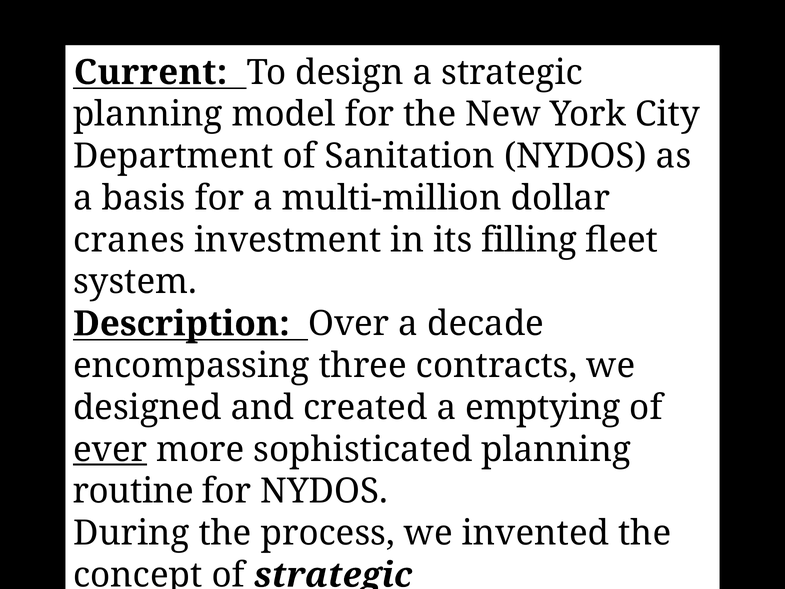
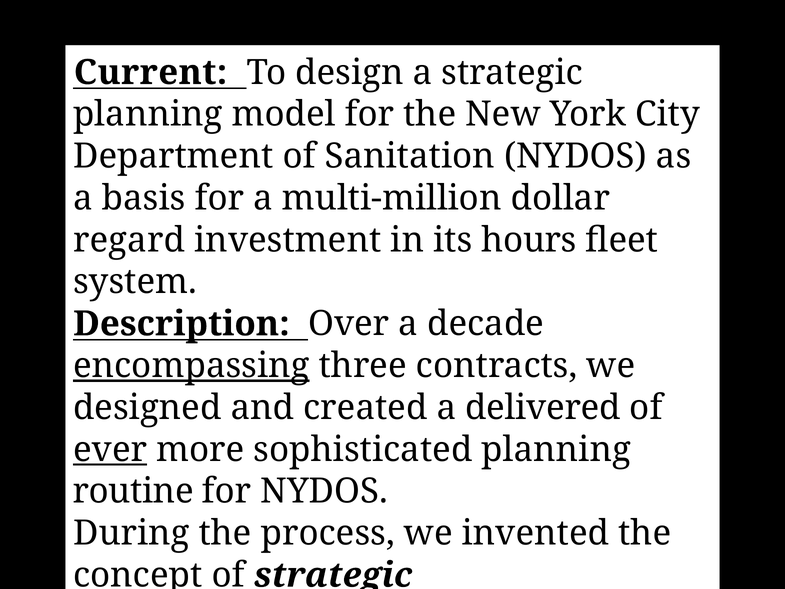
cranes: cranes -> regard
filling: filling -> hours
encompassing underline: none -> present
emptying: emptying -> delivered
